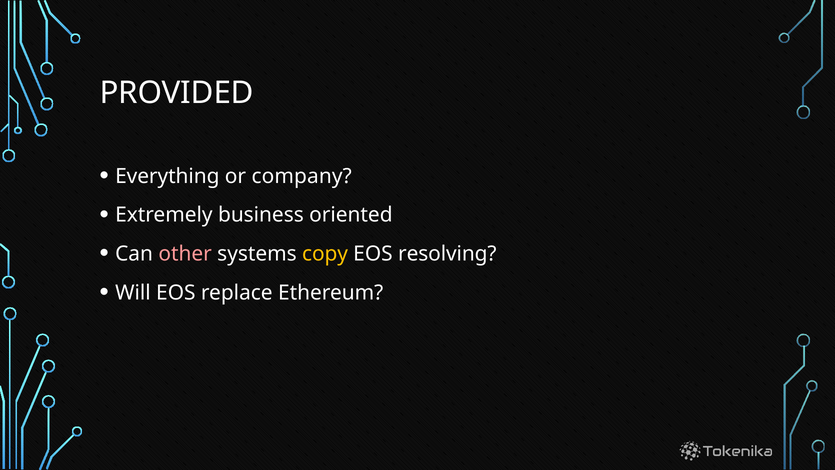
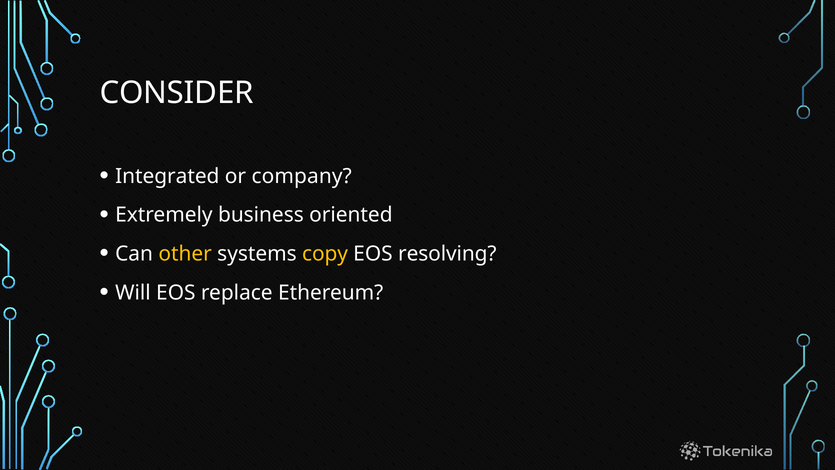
PROVIDED: PROVIDED -> CONSIDER
Everything: Everything -> Integrated
other colour: pink -> yellow
